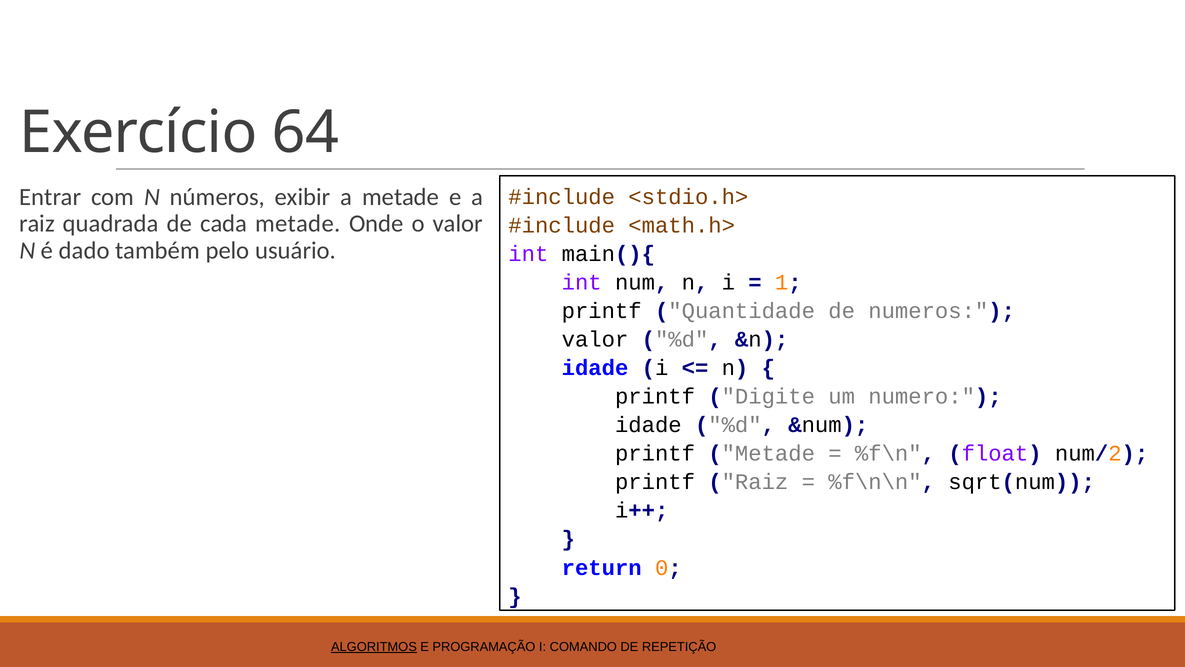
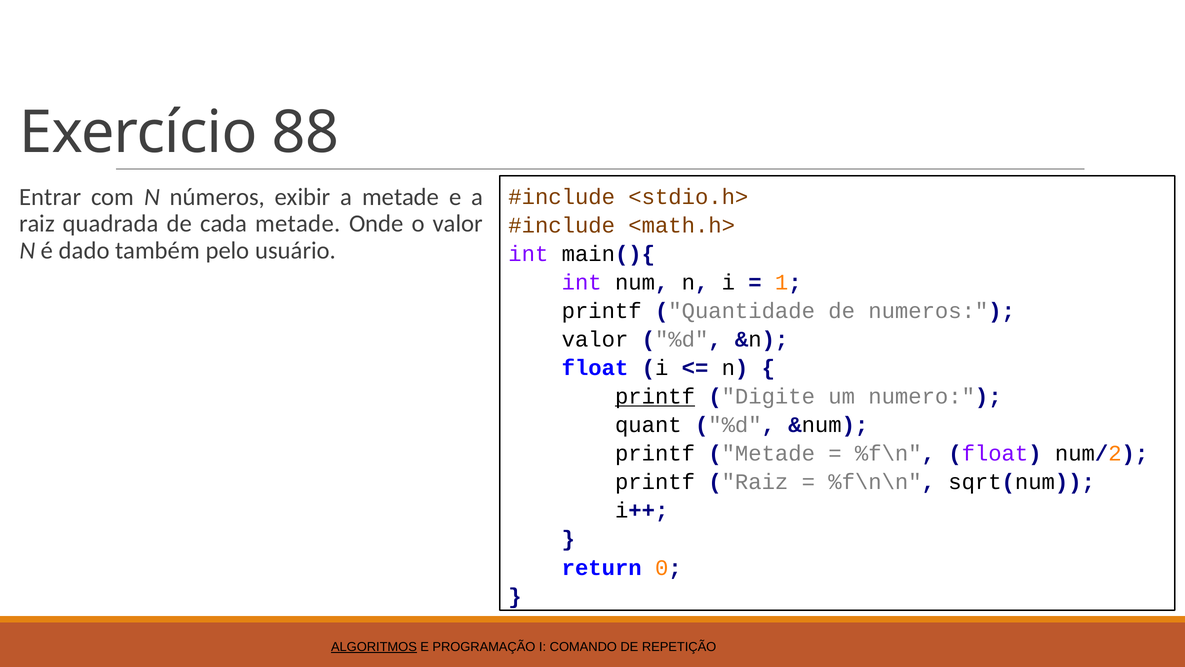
64: 64 -> 88
idade at (595, 368): idade -> float
printf at (655, 396) underline: none -> present
idade at (648, 425): idade -> quant
